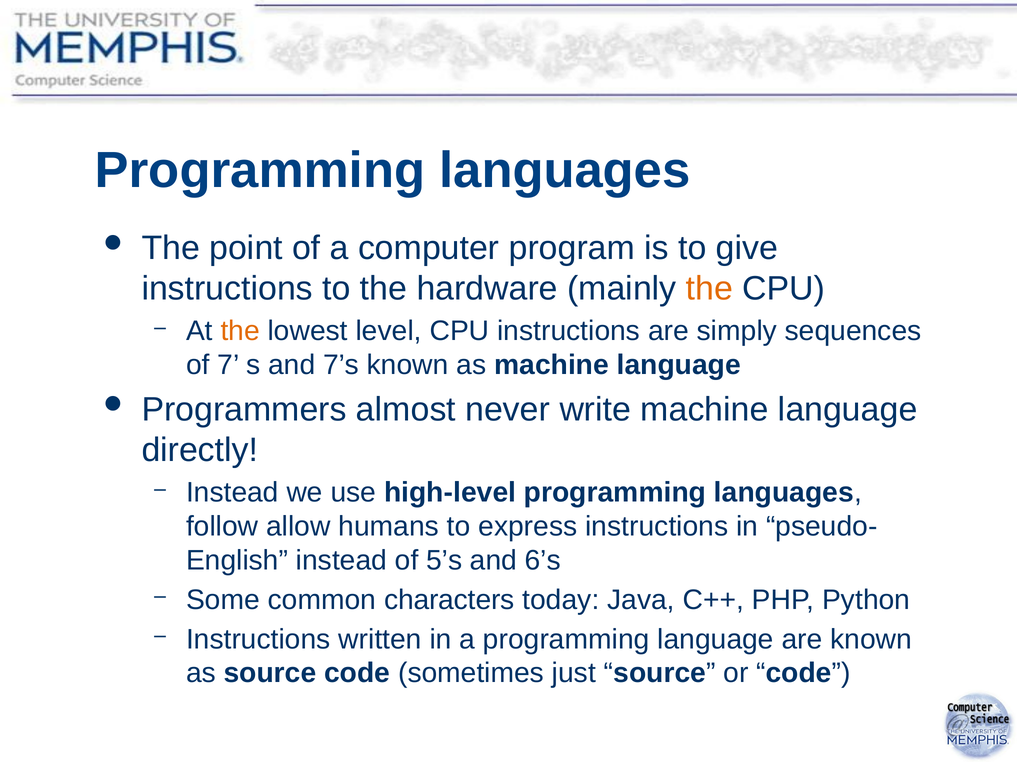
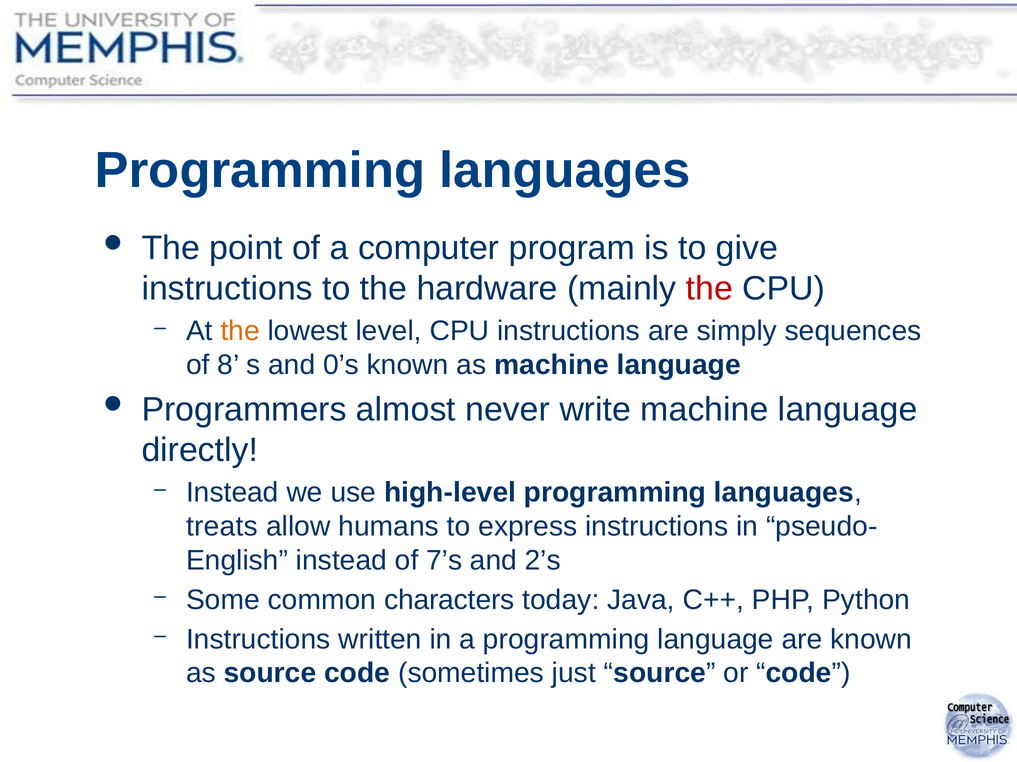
the at (709, 289) colour: orange -> red
7: 7 -> 8
7’s: 7’s -> 0’s
follow: follow -> treats
5’s: 5’s -> 7’s
6’s: 6’s -> 2’s
